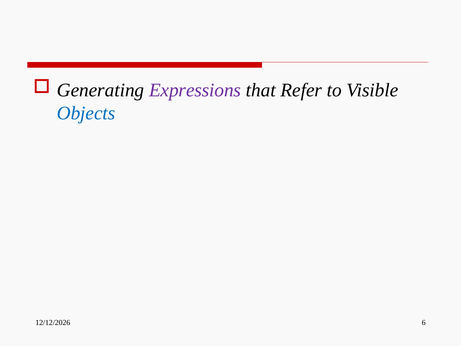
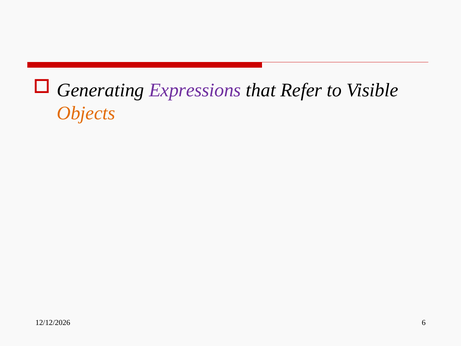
Objects colour: blue -> orange
